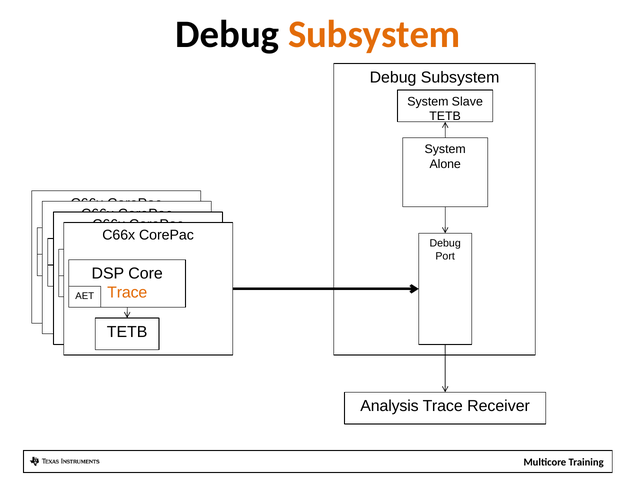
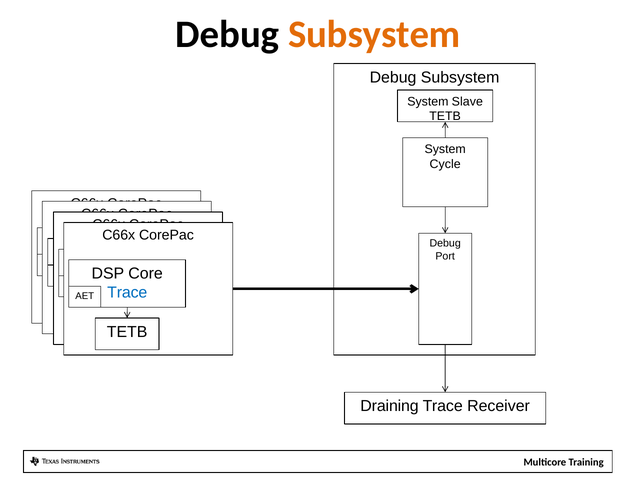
Alone: Alone -> Cycle
Trace at (127, 293) colour: orange -> blue
Analysis: Analysis -> Draining
